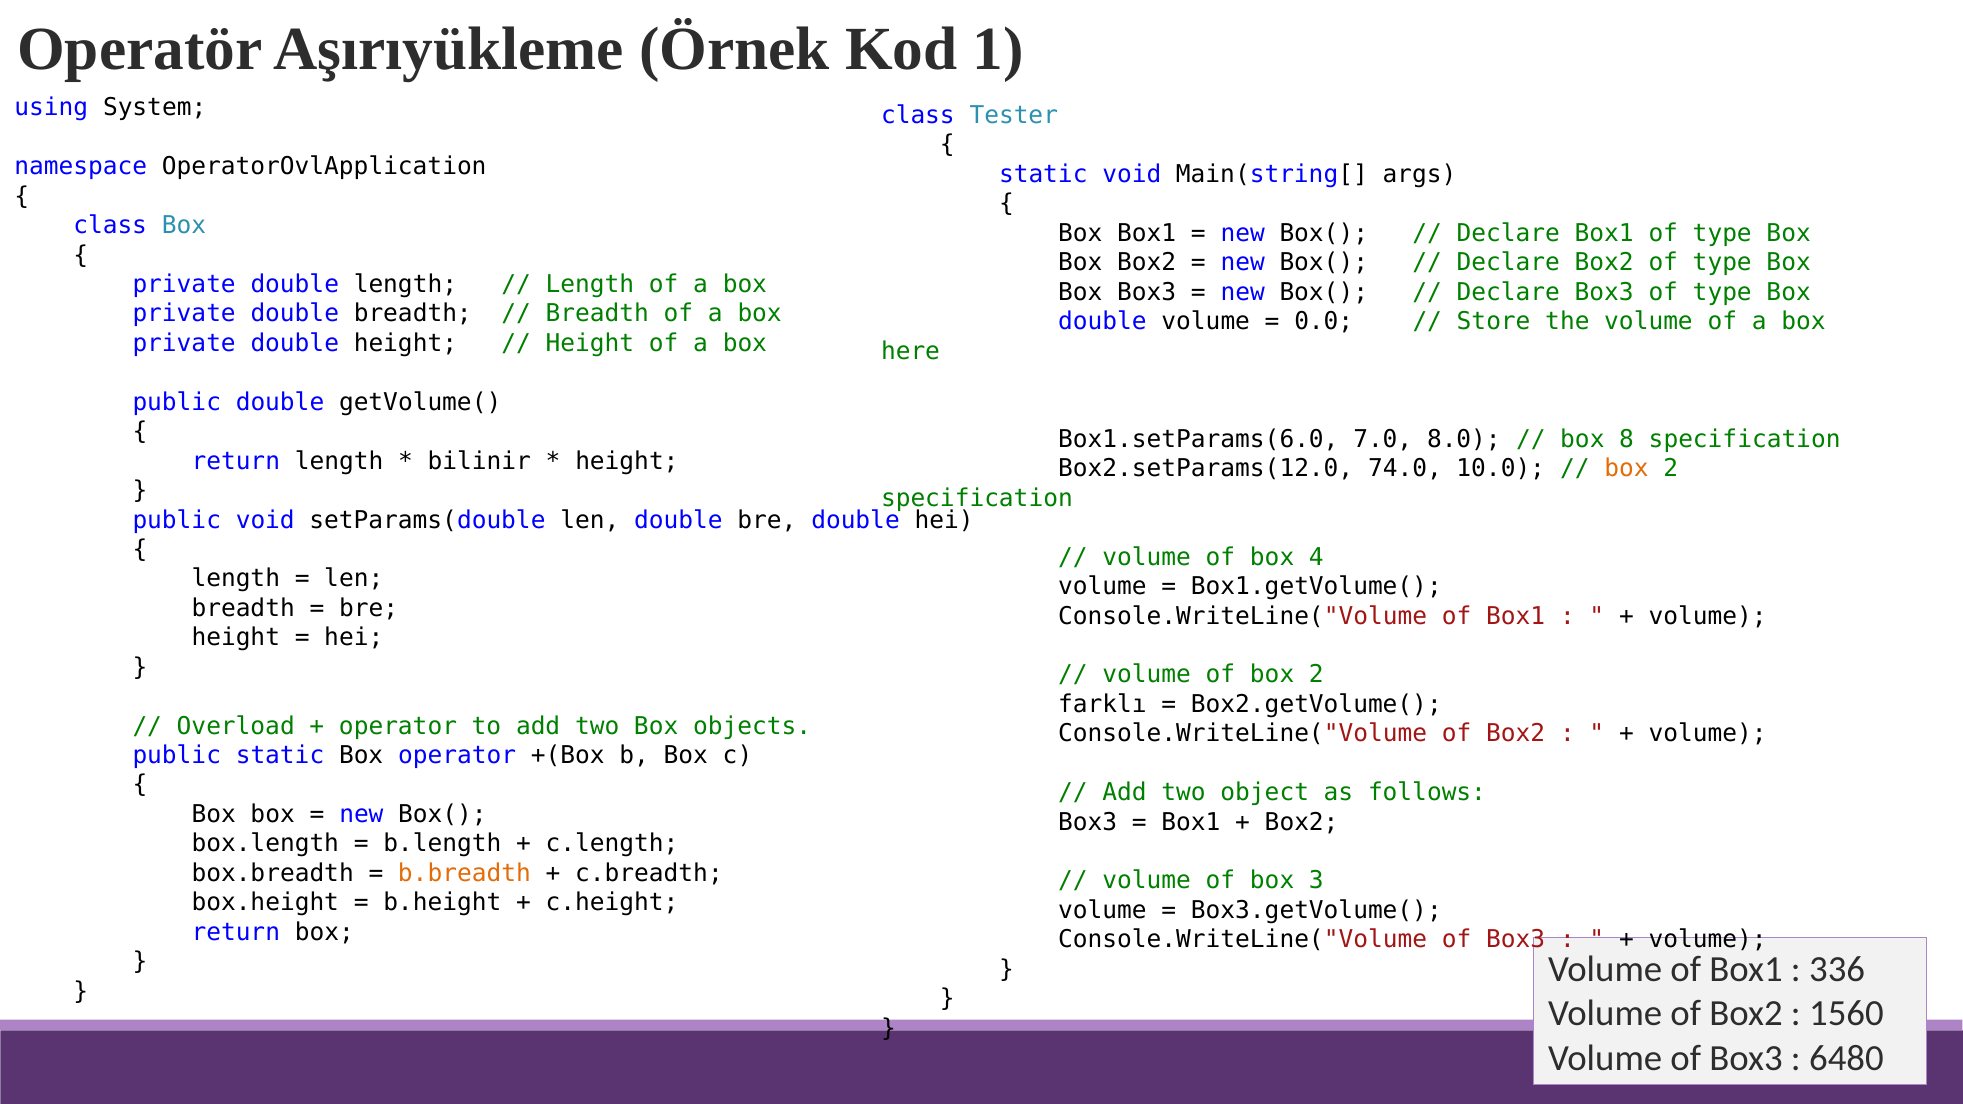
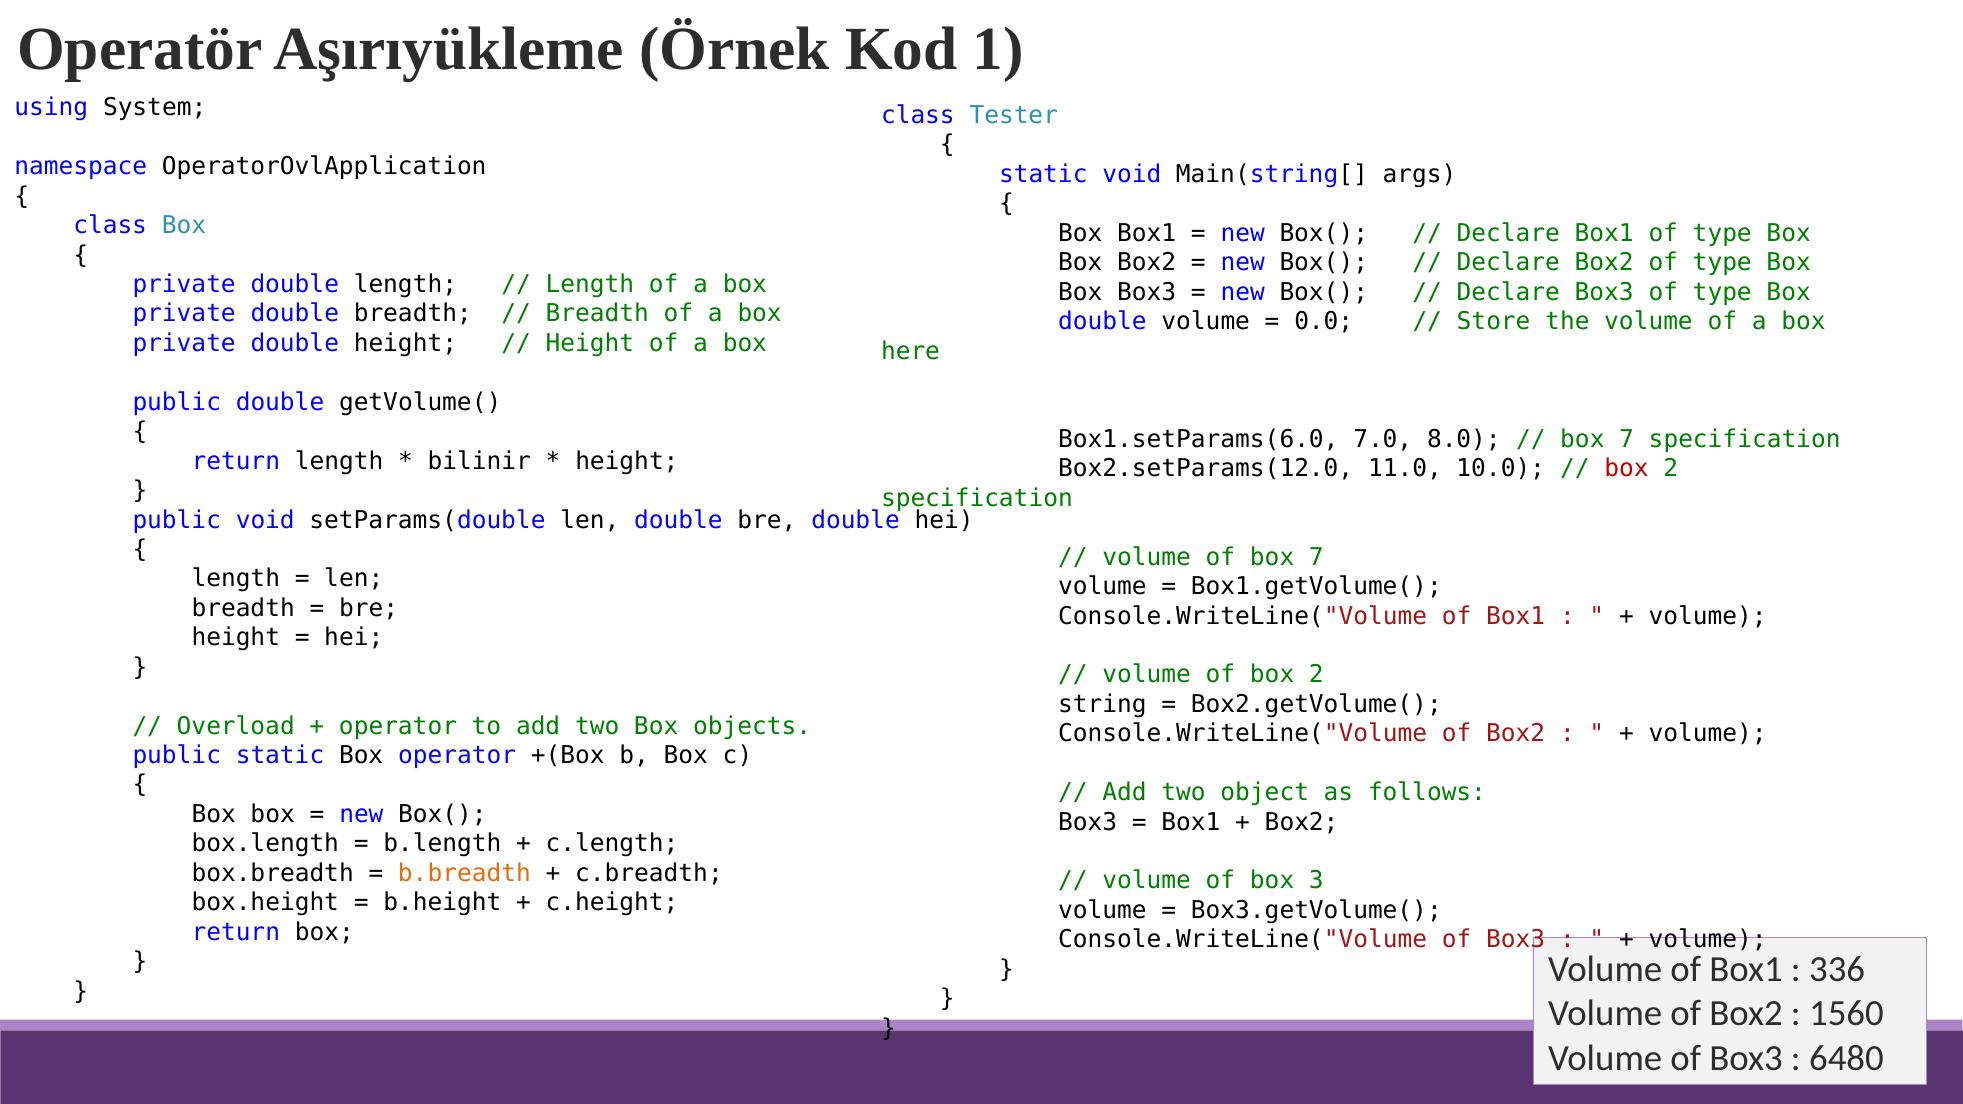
8 at (1627, 439): 8 -> 7
74.0: 74.0 -> 11.0
box at (1627, 469) colour: orange -> red
of box 4: 4 -> 7
farklı: farklı -> string
